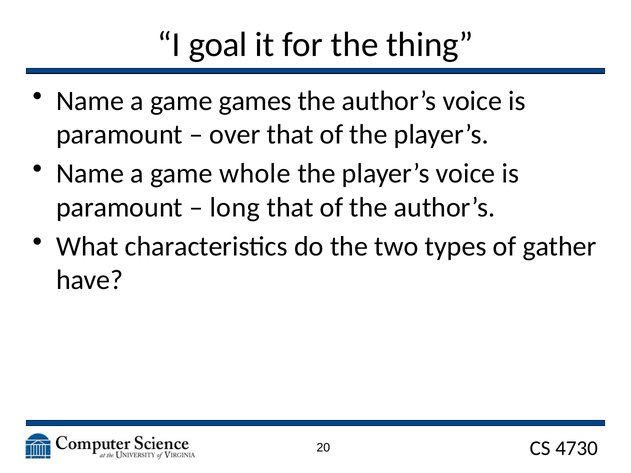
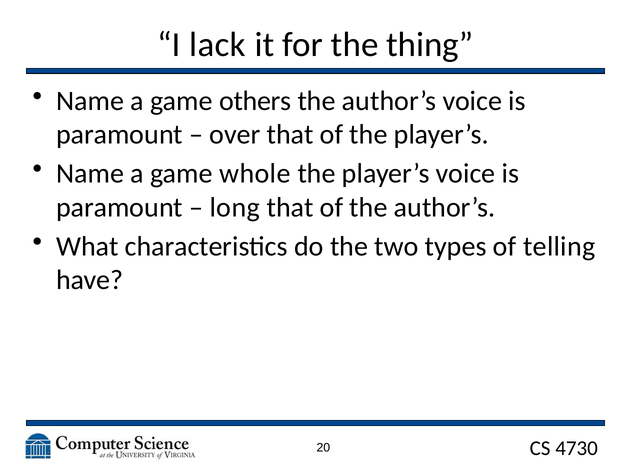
goal: goal -> lack
games: games -> others
gather: gather -> telling
